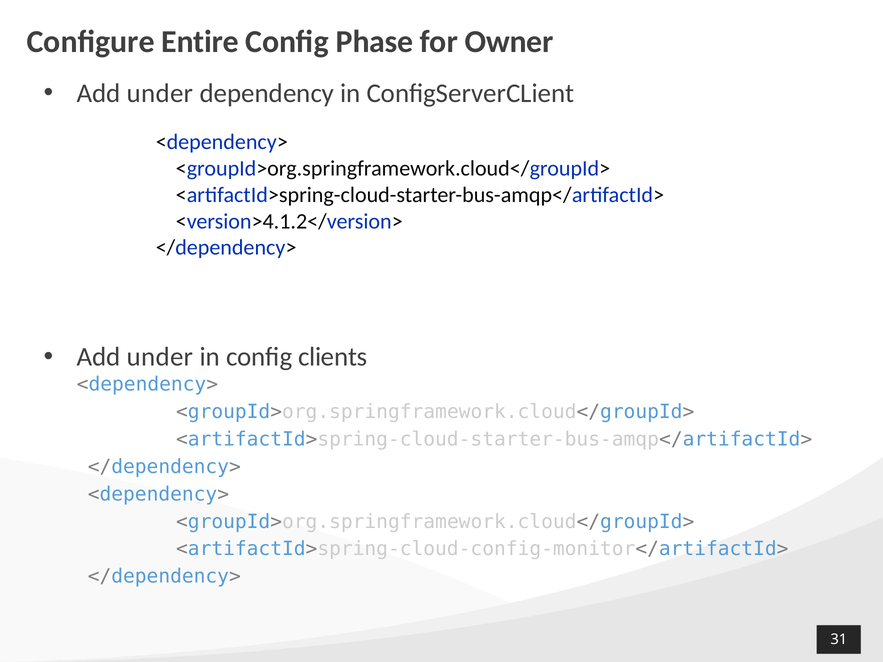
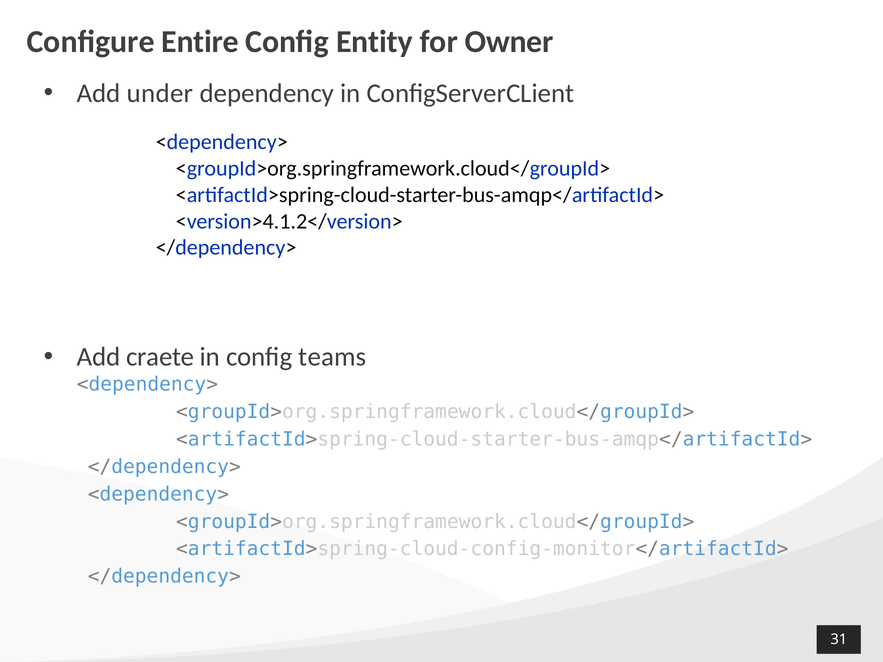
Phase: Phase -> Entity
under at (160, 357): under -> craete
clients: clients -> teams
